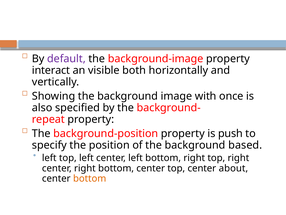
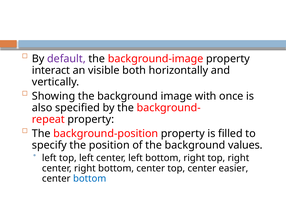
push: push -> filled
based: based -> values
about: about -> easier
bottom at (90, 178) colour: orange -> blue
